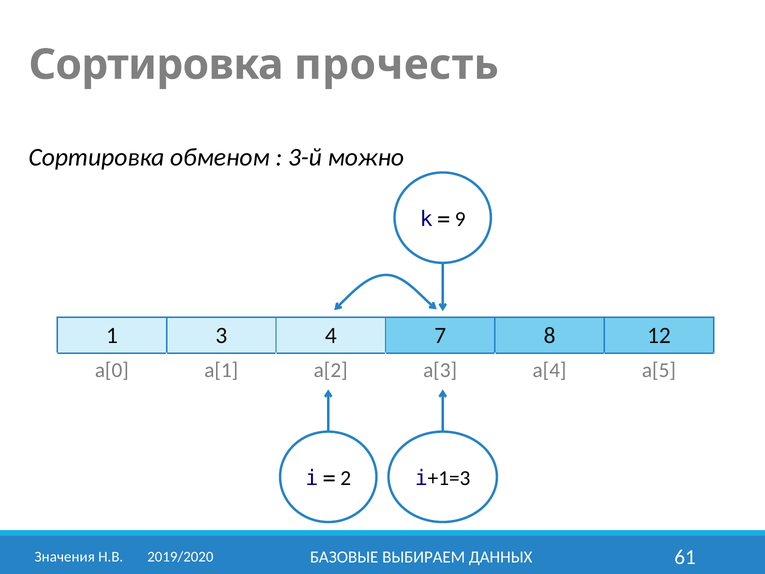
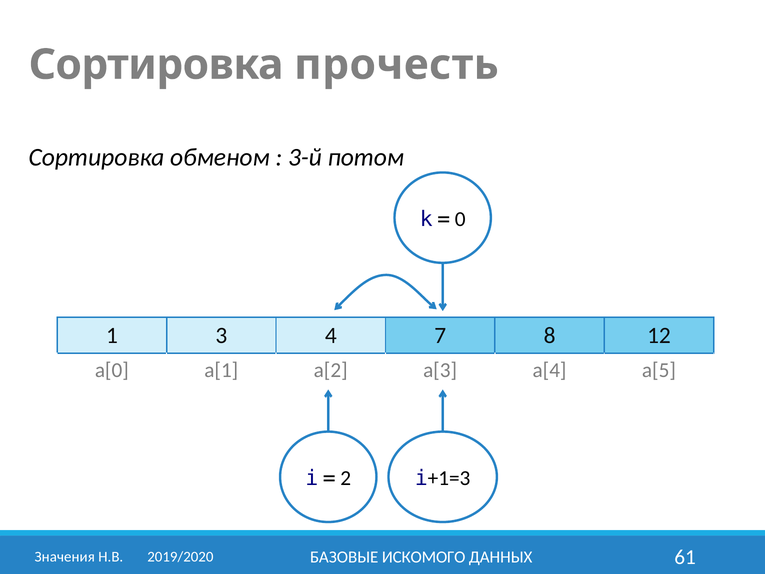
можно: можно -> потом
9: 9 -> 0
ВЫБИРАЕМ: ВЫБИРАЕМ -> ИСКОМОГО
